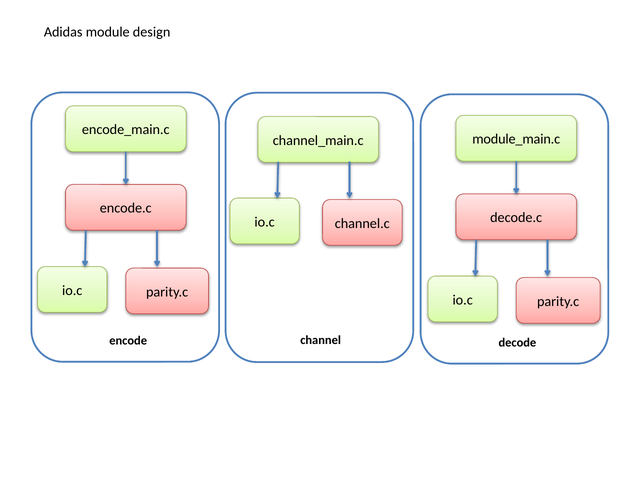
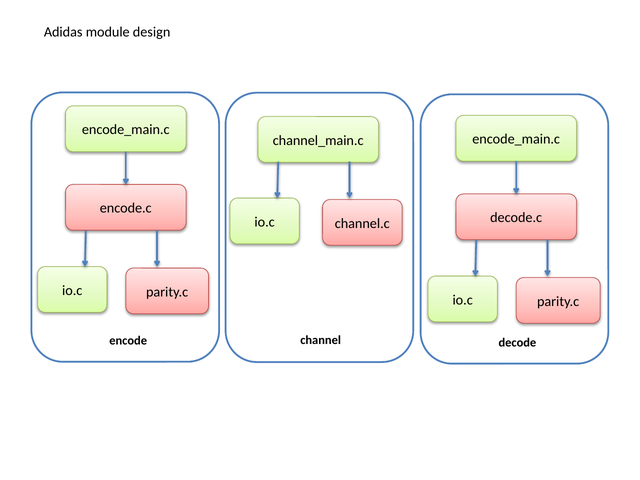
module_main.c at (516, 139): module_main.c -> encode_main.c
